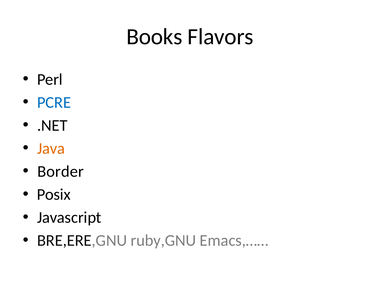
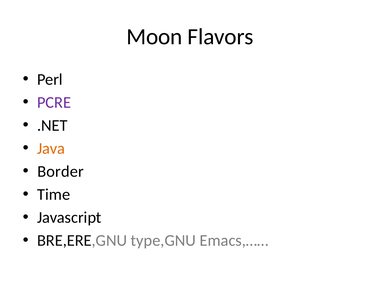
Books: Books -> Moon
PCRE colour: blue -> purple
Posix: Posix -> Time
ruby,GNU: ruby,GNU -> type,GNU
